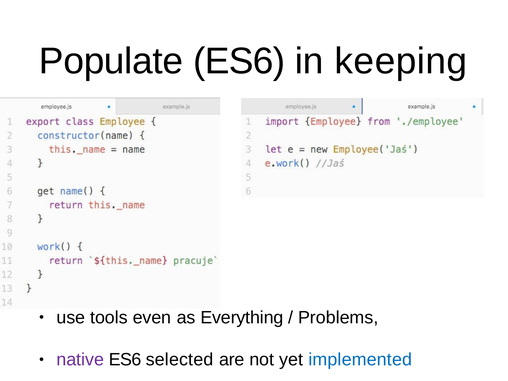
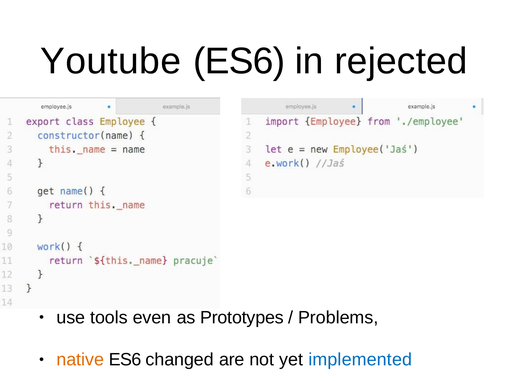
Populate: Populate -> Youtube
keeping: keeping -> rejected
Everything: Everything -> Prototypes
native colour: purple -> orange
selected: selected -> changed
